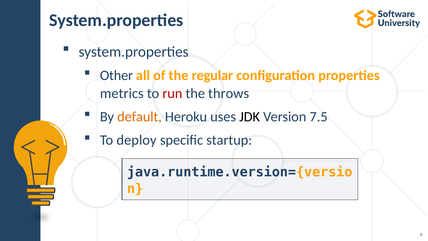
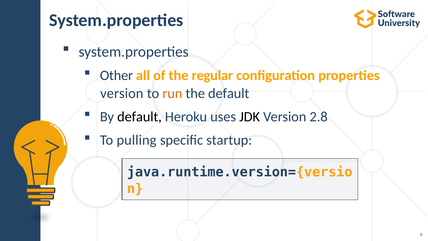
metrics at (122, 93): metrics -> version
run colour: red -> orange
the throws: throws -> default
default at (140, 117) colour: orange -> black
7.5: 7.5 -> 2.8
deploy: deploy -> pulling
